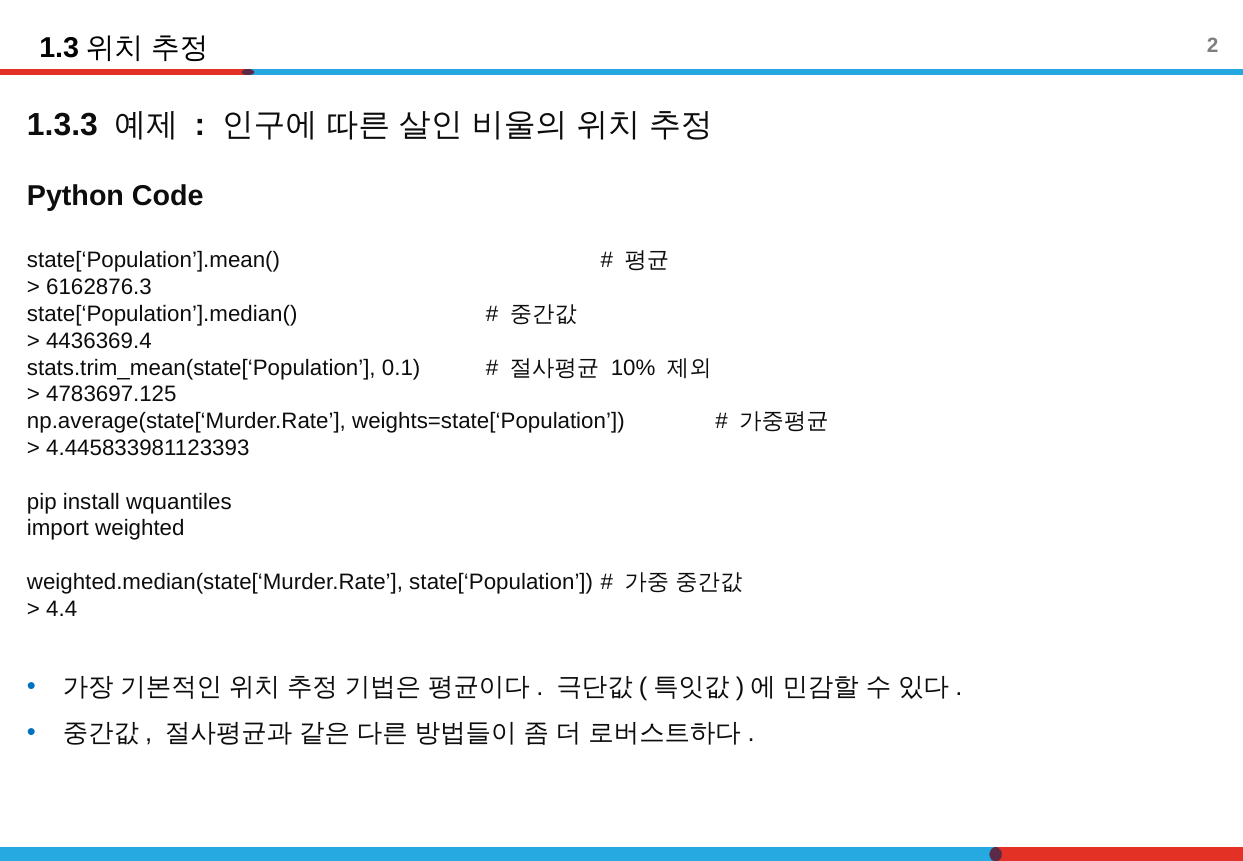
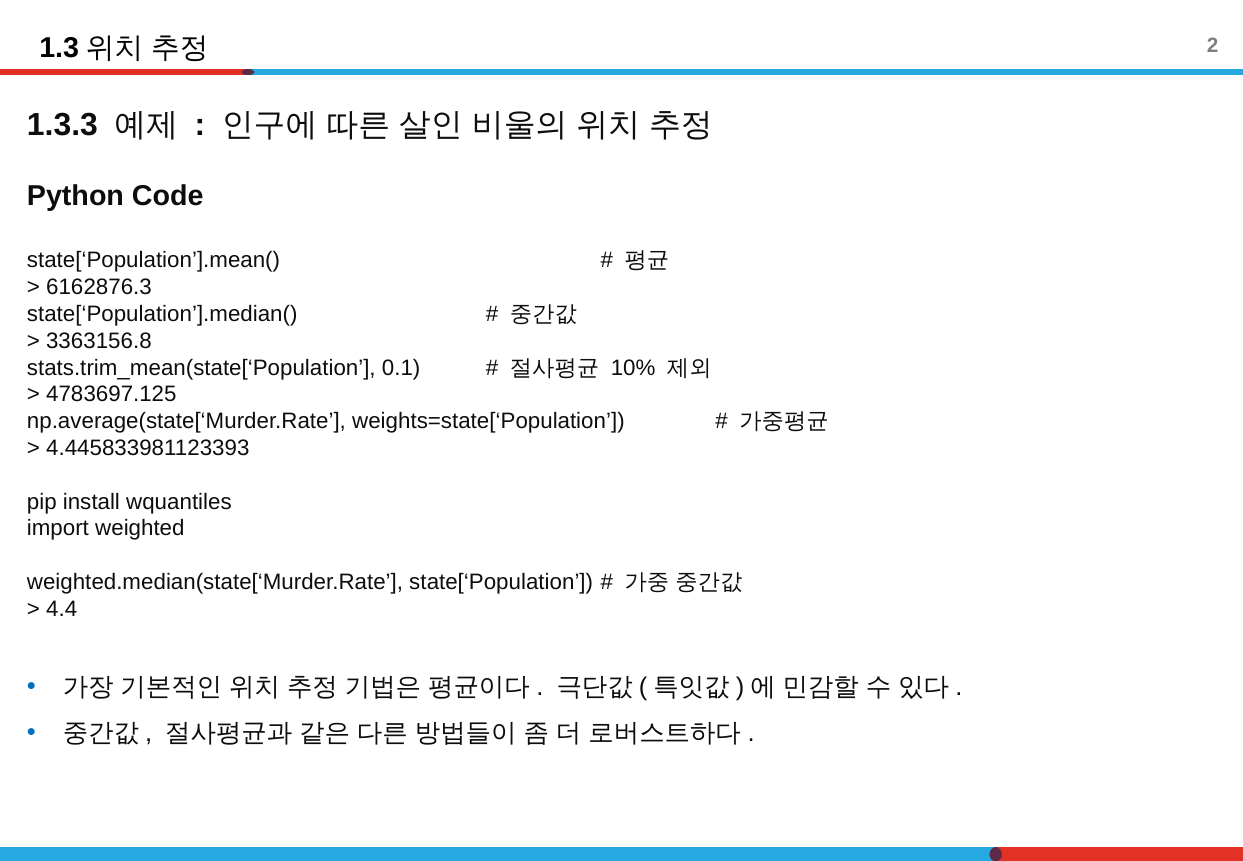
4436369.4: 4436369.4 -> 3363156.8
